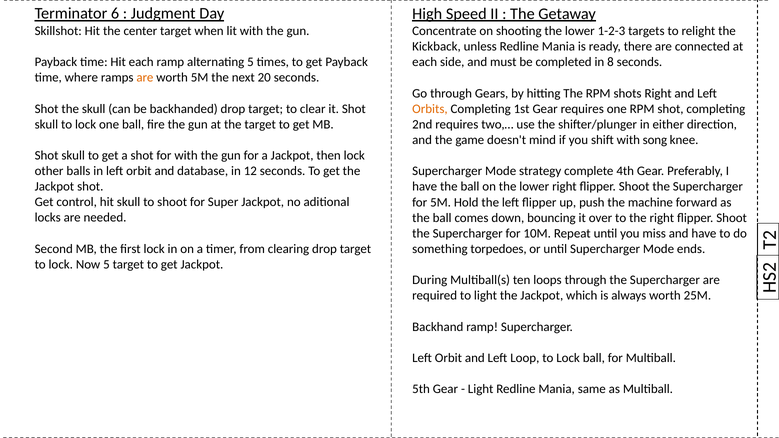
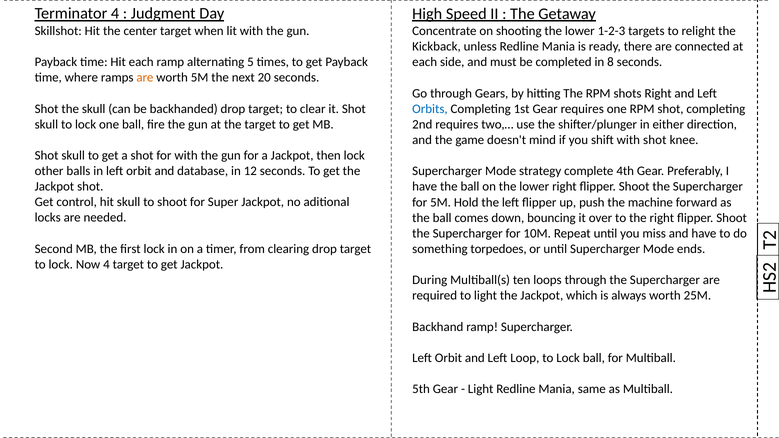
Terminator 6: 6 -> 4
Orbits colour: orange -> blue
with song: song -> shot
Now 5: 5 -> 4
